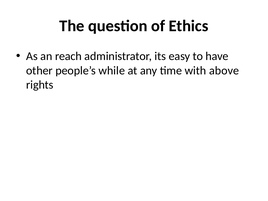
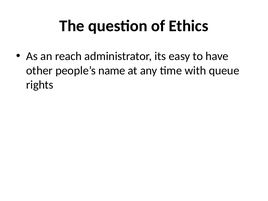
while: while -> name
above: above -> queue
